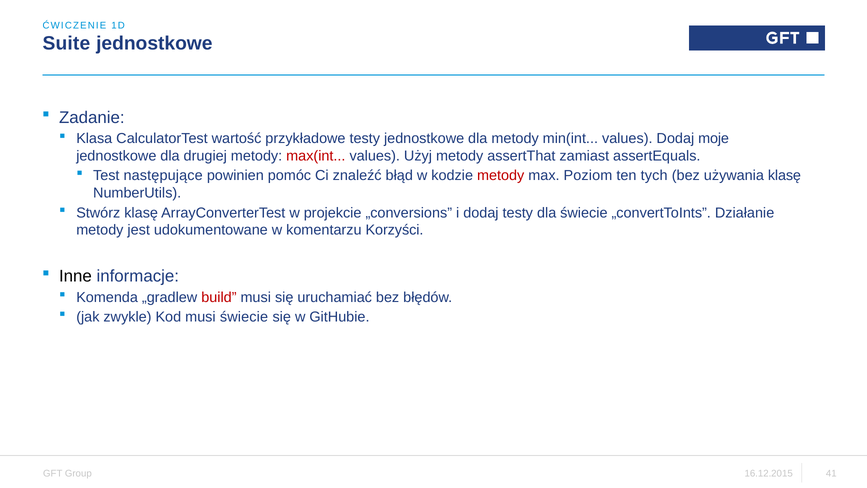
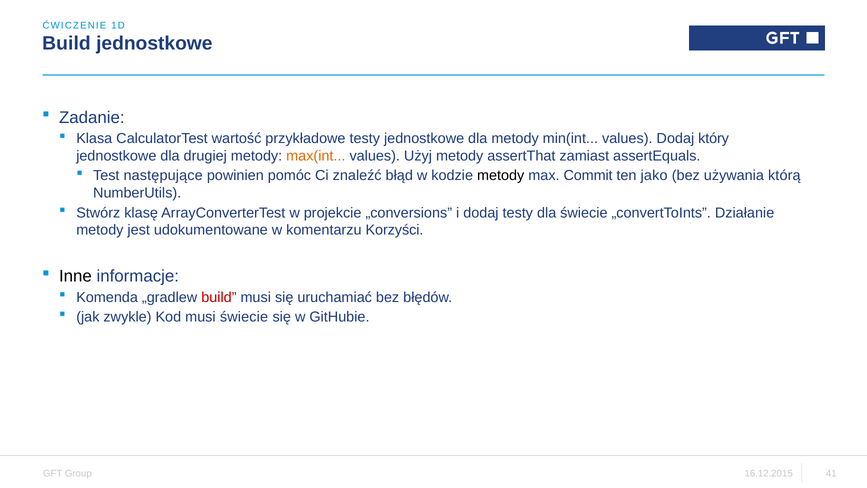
Suite at (66, 43): Suite -> Build
moje: moje -> który
max(int colour: red -> orange
metody at (501, 176) colour: red -> black
Poziom: Poziom -> Commit
tych: tych -> jako
używania klasę: klasę -> którą
